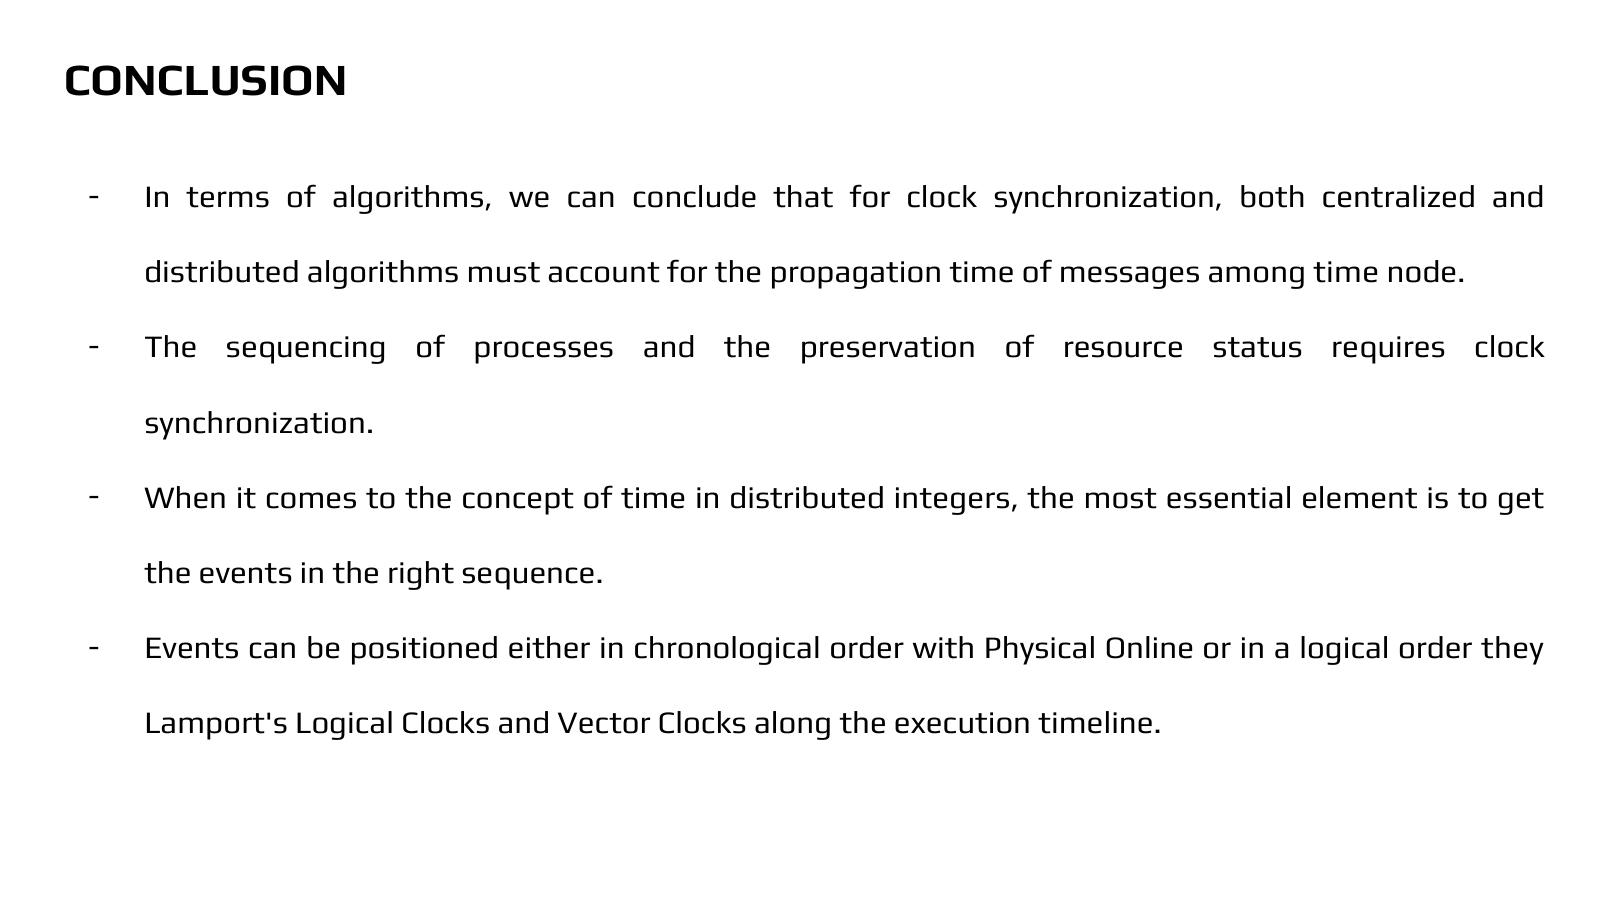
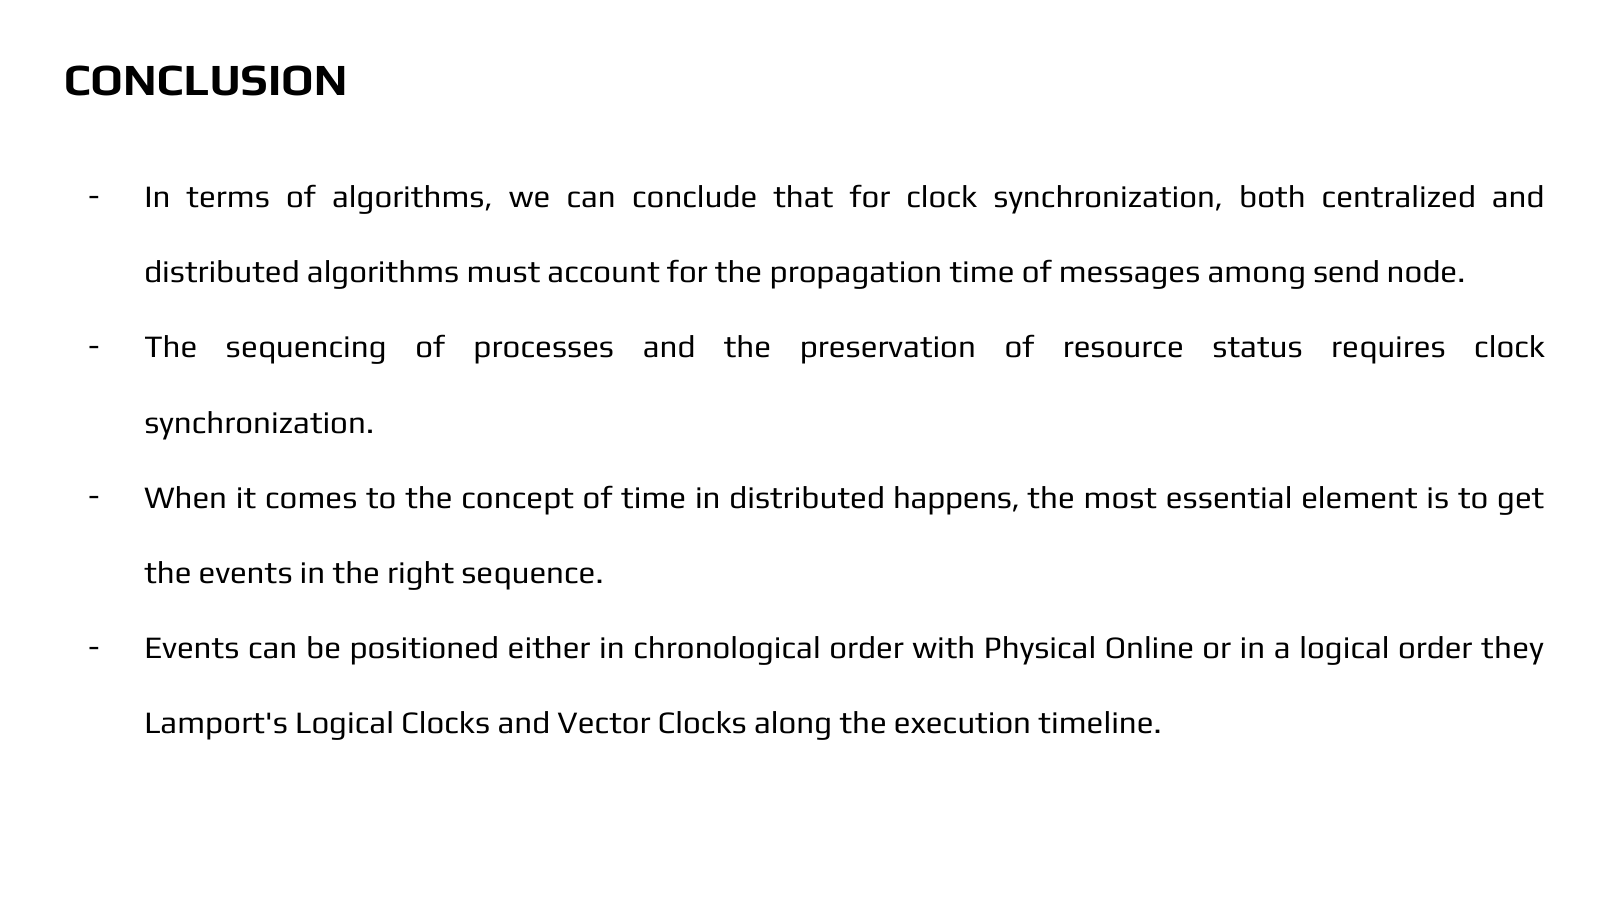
among time: time -> send
integers: integers -> happens
